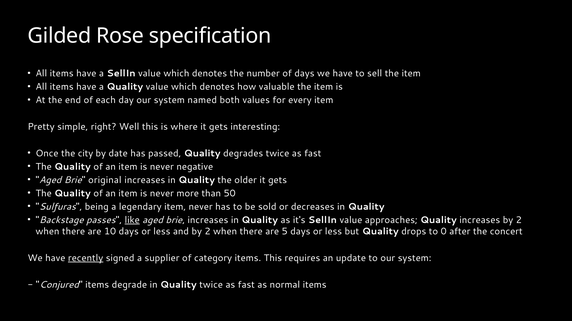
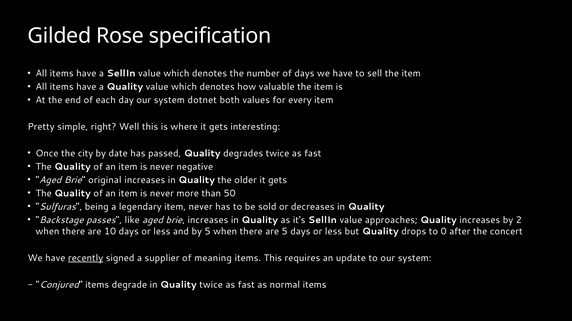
named: named -> dotnet
like underline: present -> none
and by 2: 2 -> 5
category: category -> meaning
